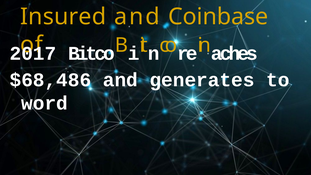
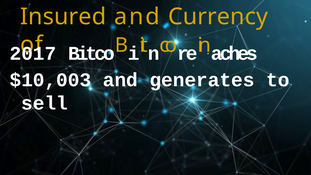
Coinbase: Coinbase -> Currency
$68,486: $68,486 -> $10,003
word: word -> sell
